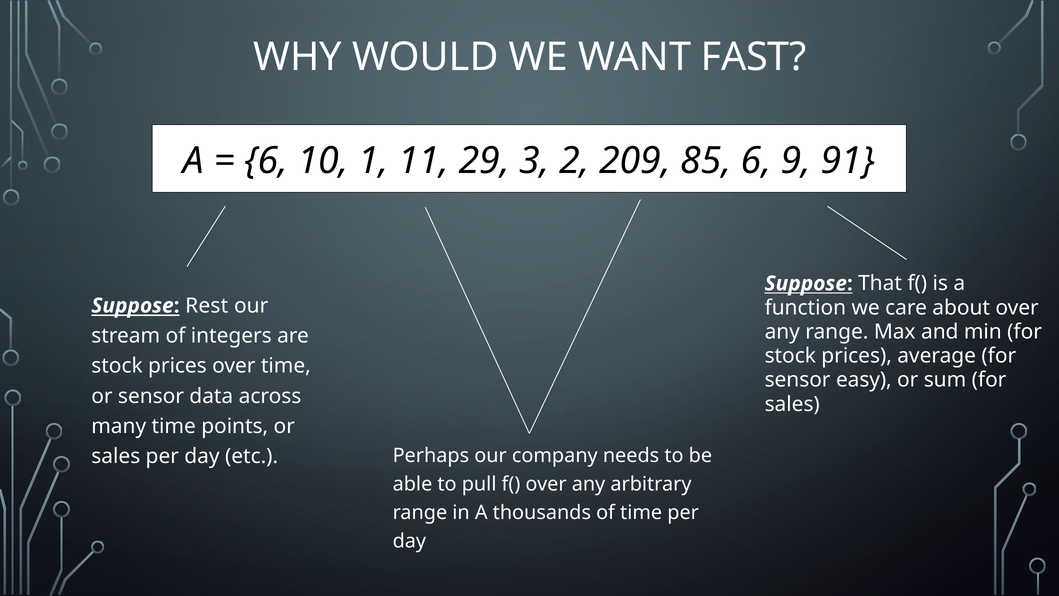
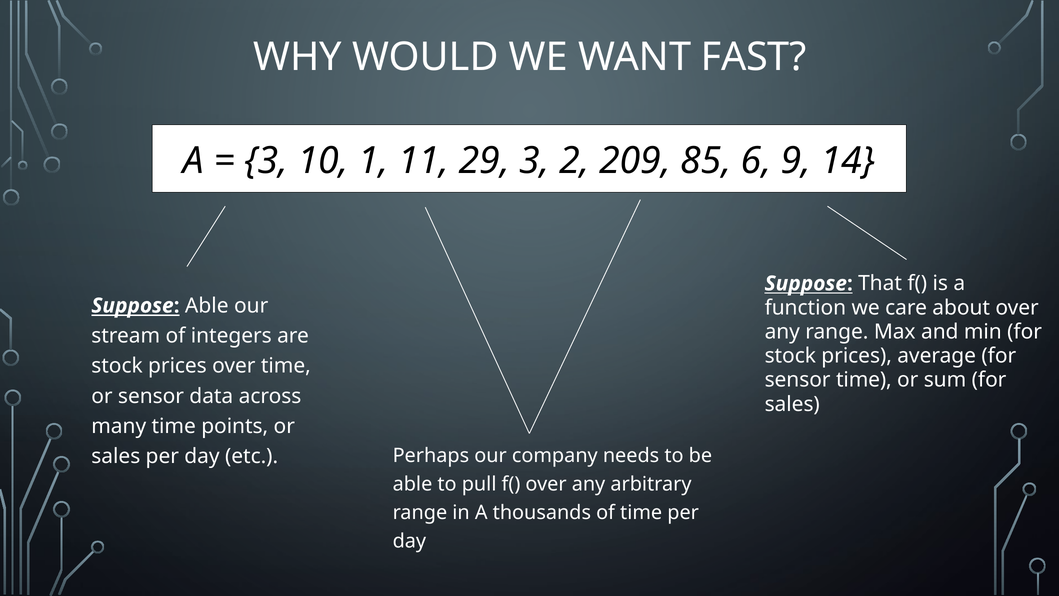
6 at (266, 161): 6 -> 3
91: 91 -> 14
Suppose Rest: Rest -> Able
sensor easy: easy -> time
